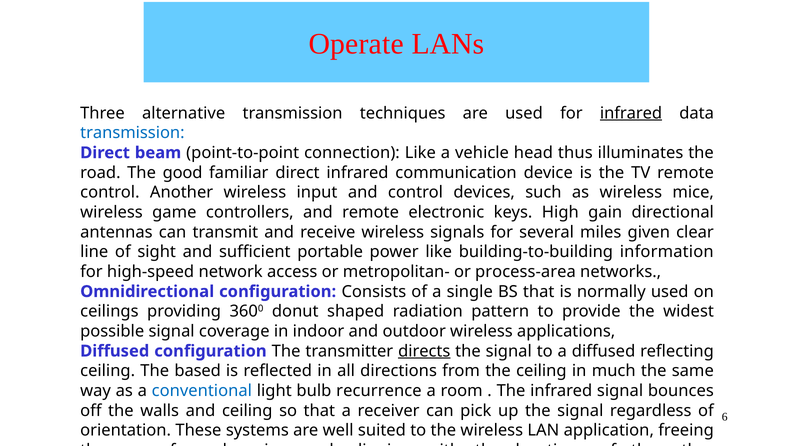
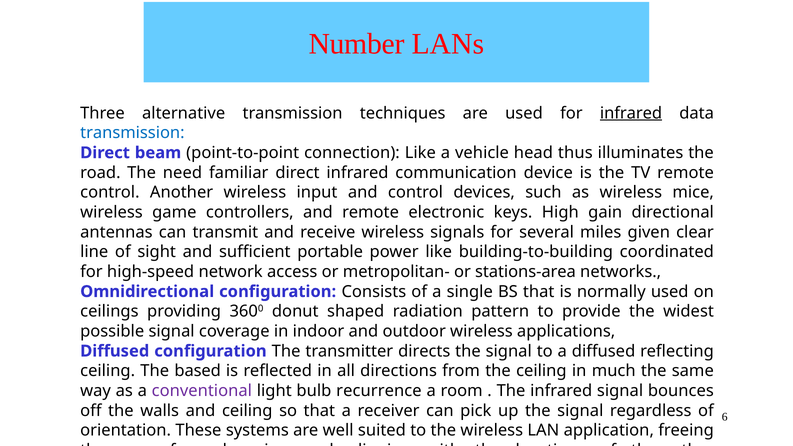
Operate: Operate -> Number
good: good -> need
information: information -> coordinated
process-area: process-area -> stations-area
directs underline: present -> none
conventional colour: blue -> purple
